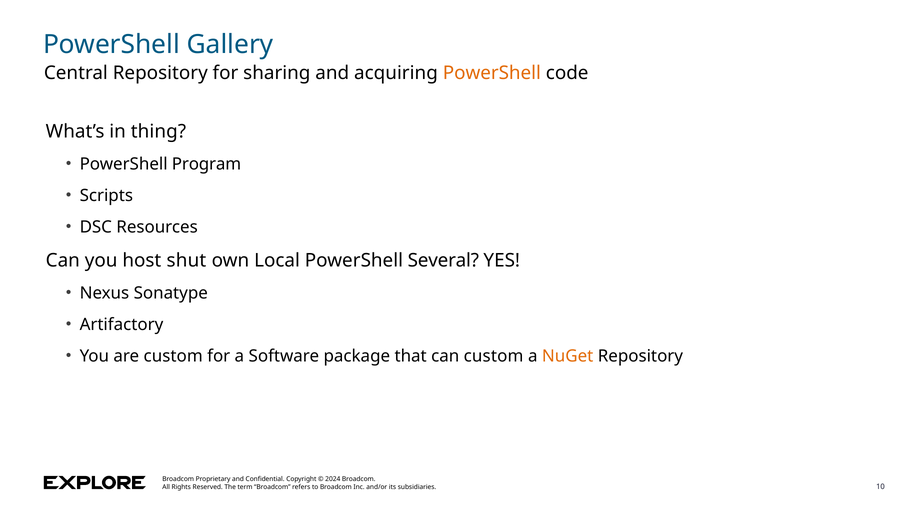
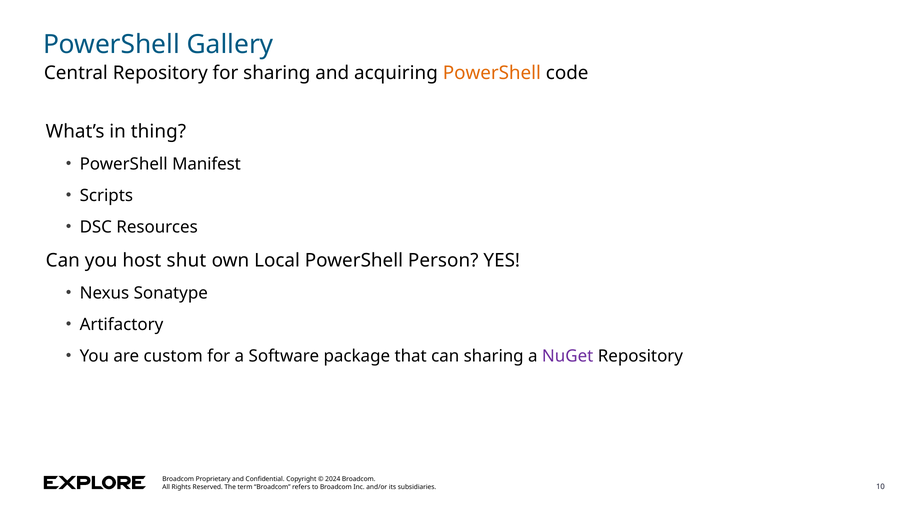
Program: Program -> Manifest
Several: Several -> Person
can custom: custom -> sharing
NuGet colour: orange -> purple
